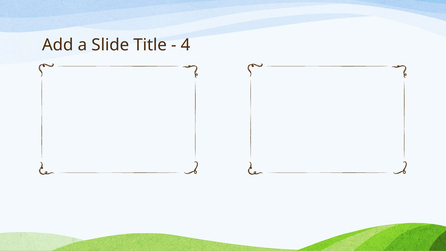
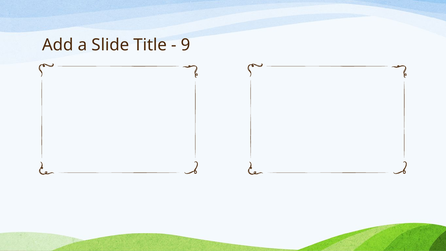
4: 4 -> 9
